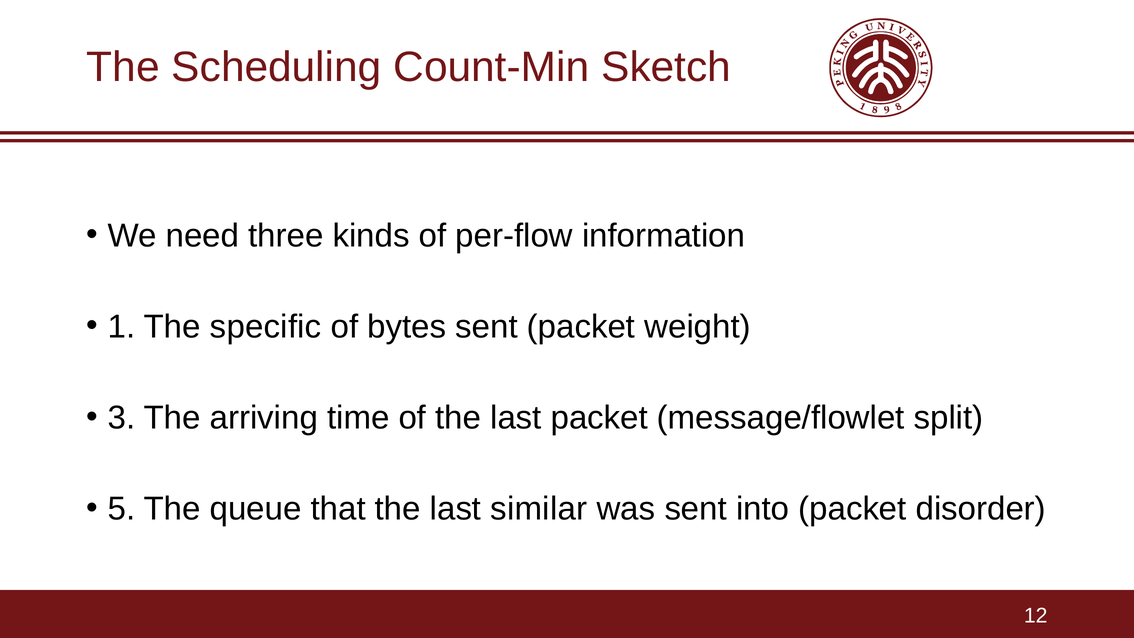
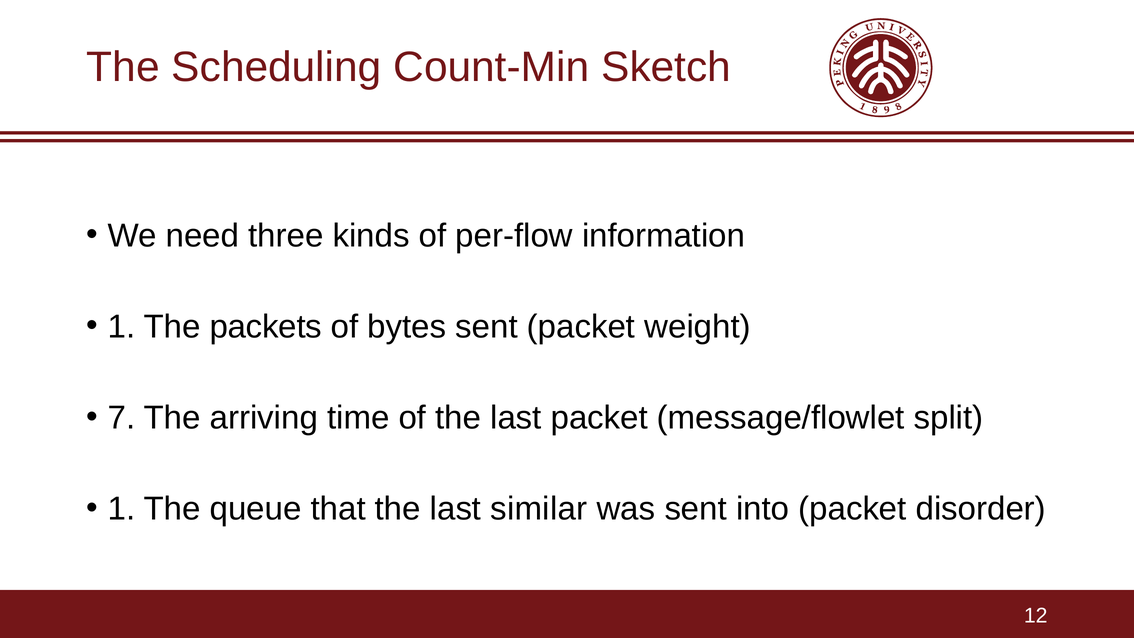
specific: specific -> packets
3: 3 -> 7
5 at (121, 509): 5 -> 1
